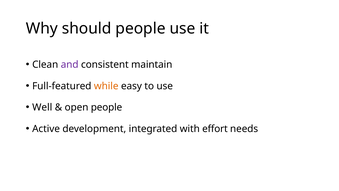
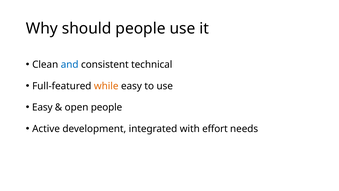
and colour: purple -> blue
maintain: maintain -> technical
Well at (42, 107): Well -> Easy
